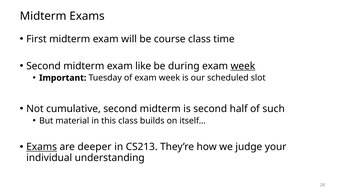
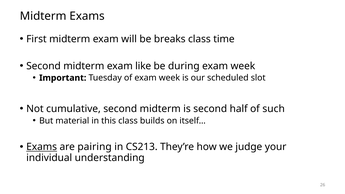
course: course -> breaks
week at (243, 66) underline: present -> none
deeper: deeper -> pairing
